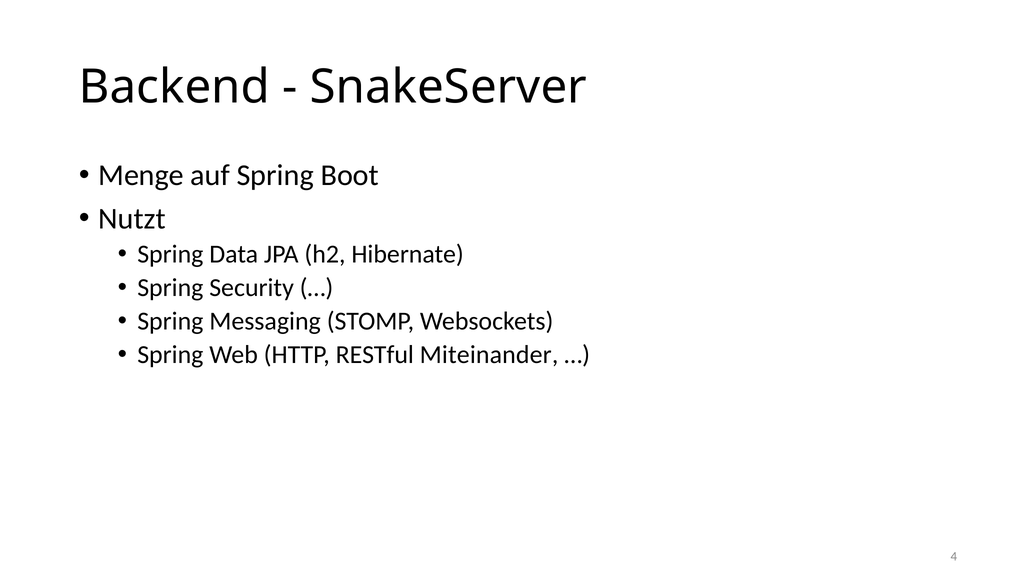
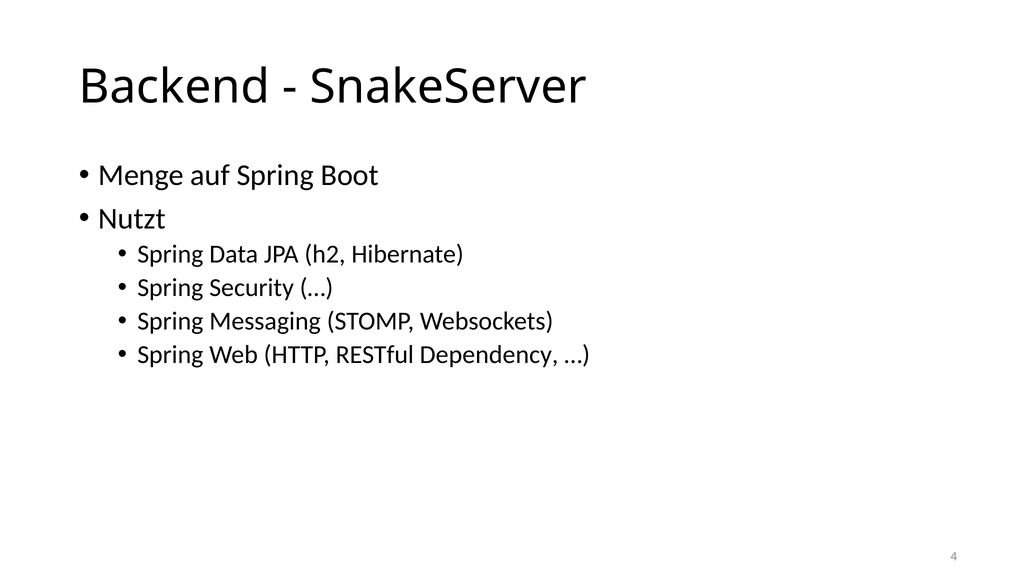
Miteinander: Miteinander -> Dependency
